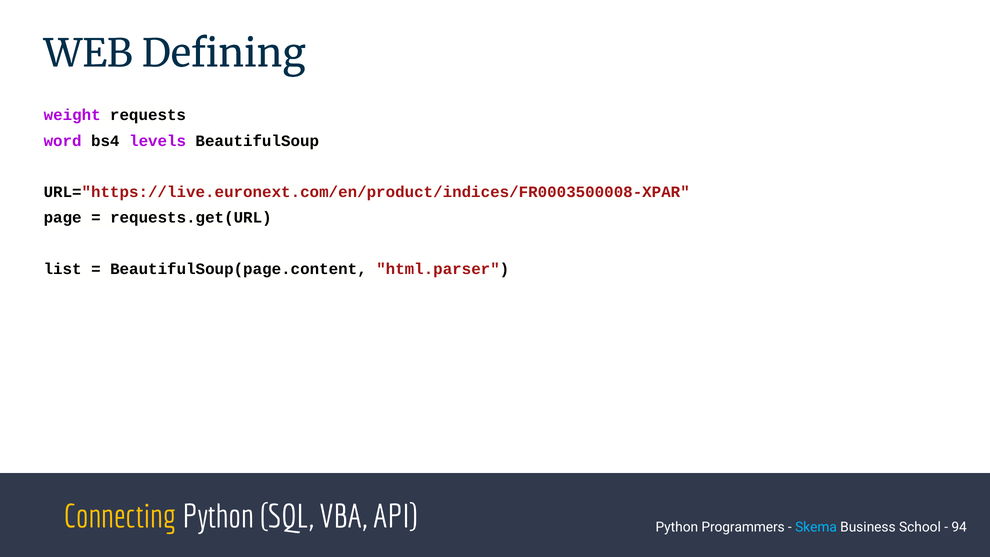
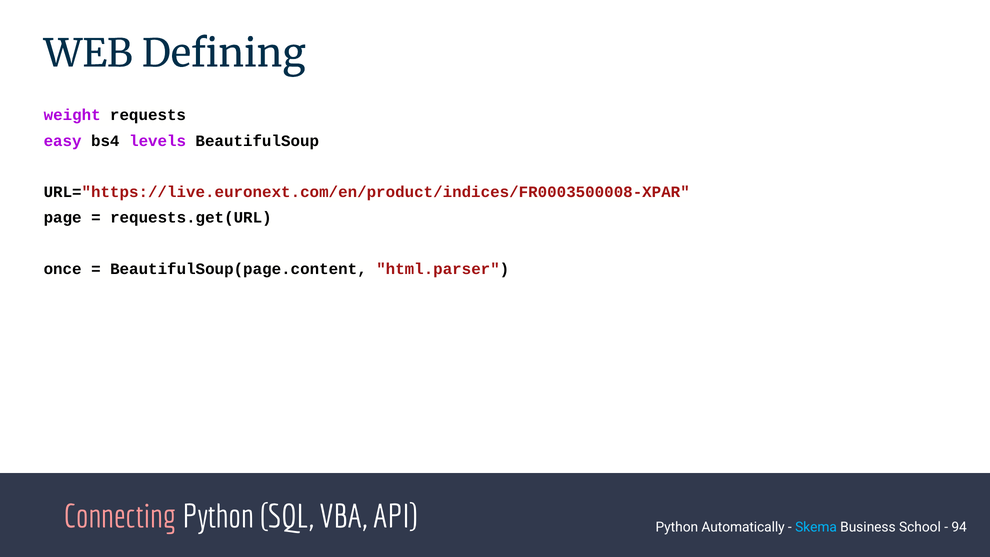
word: word -> easy
list: list -> once
Connecting colour: yellow -> pink
Programmers: Programmers -> Automatically
